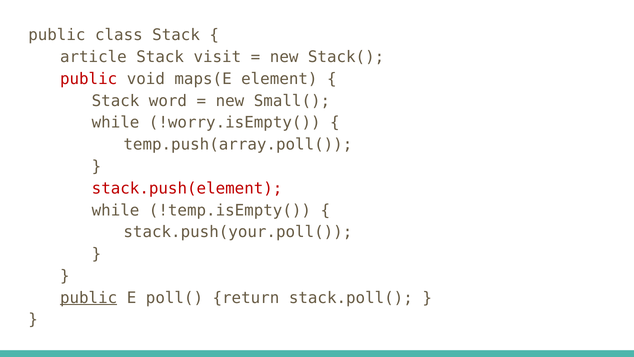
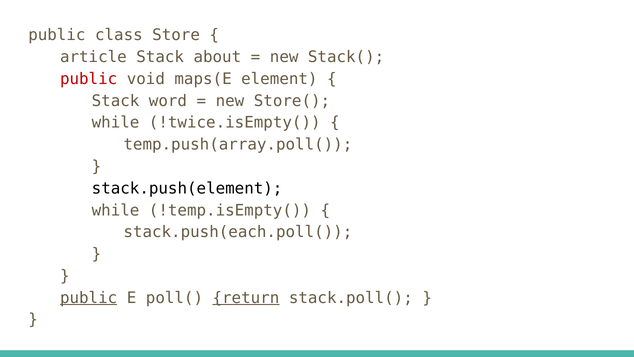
class Stack: Stack -> Store
visit: visit -> about
Small(: Small( -> Store(
!worry.isEmpty(: !worry.isEmpty( -> !twice.isEmpty(
stack.push(element colour: red -> black
stack.push(your.poll(: stack.push(your.poll( -> stack.push(each.poll(
return underline: none -> present
